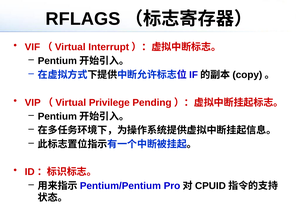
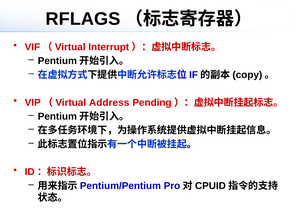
Privilege: Privilege -> Address
